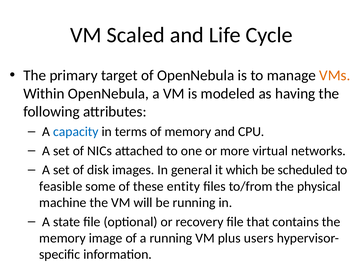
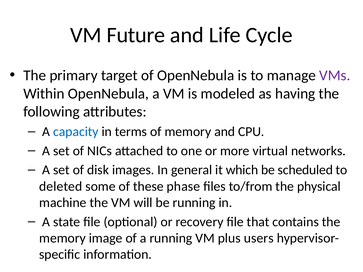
Scaled: Scaled -> Future
VMs colour: orange -> purple
feasible: feasible -> deleted
entity: entity -> phase
